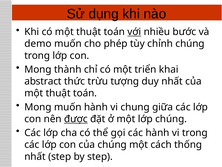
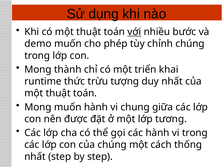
abstract: abstract -> runtime
được underline: present -> none
lớp chúng: chúng -> tương
